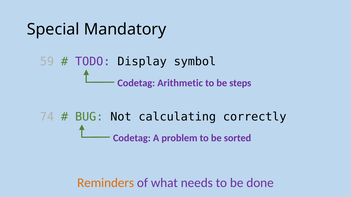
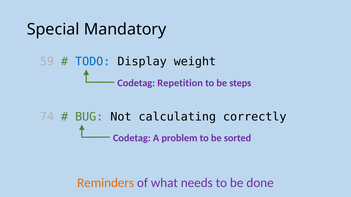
TODO colour: purple -> blue
symbol: symbol -> weight
Arithmetic: Arithmetic -> Repetition
